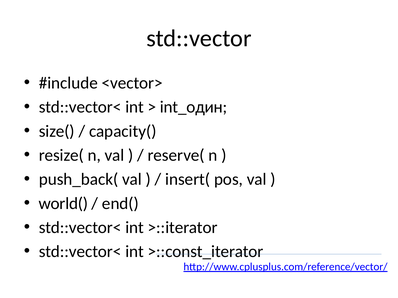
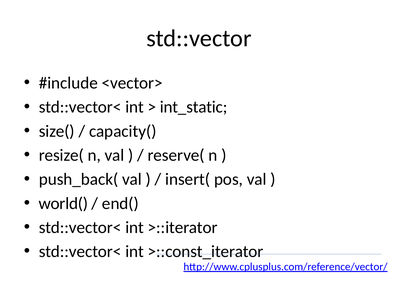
int_один: int_один -> int_static
